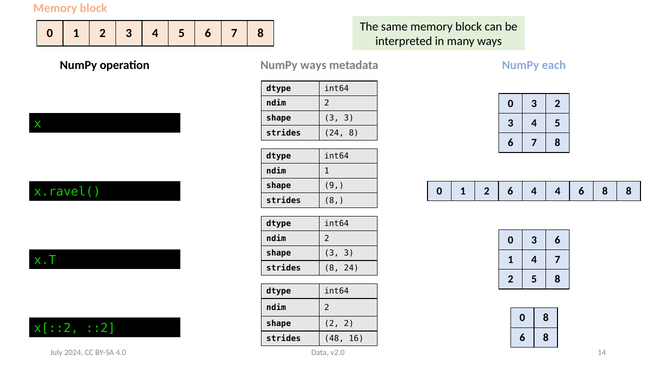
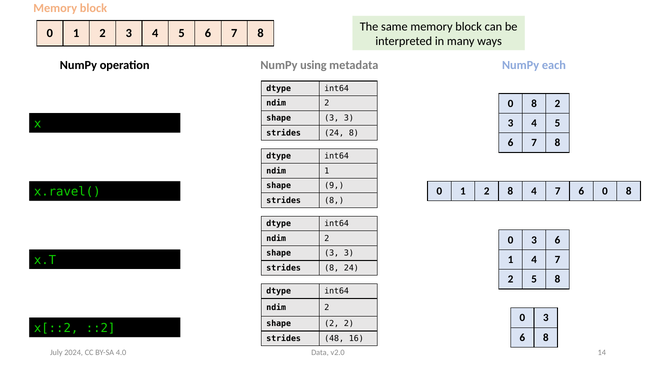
NumPy ways: ways -> using
3 at (534, 103): 3 -> 8
2 6: 6 -> 8
4 at (558, 191): 4 -> 7
8 at (605, 191): 8 -> 0
8 at (546, 318): 8 -> 3
